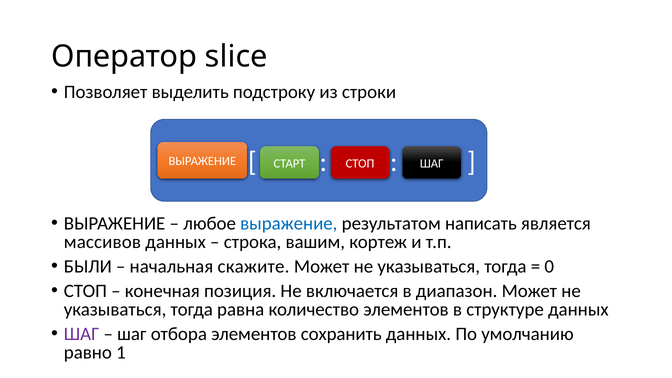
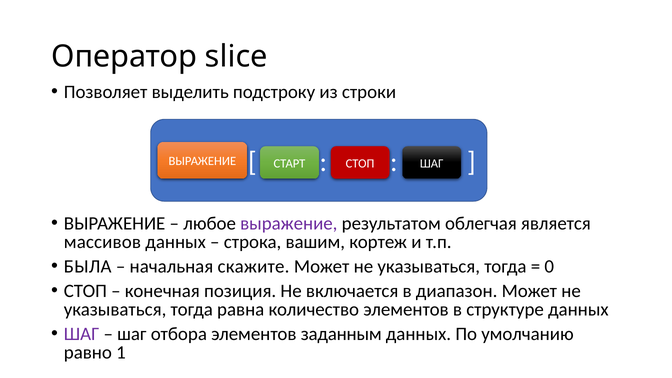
выражение at (289, 223) colour: blue -> purple
написать: написать -> облегчая
БЫЛИ: БЫЛИ -> БЫЛА
сохранить: сохранить -> заданным
